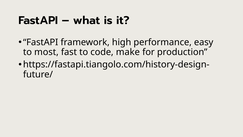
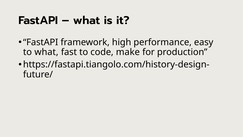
to most: most -> what
